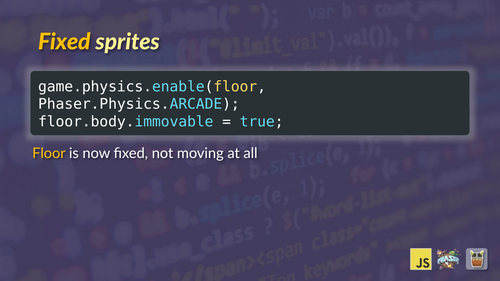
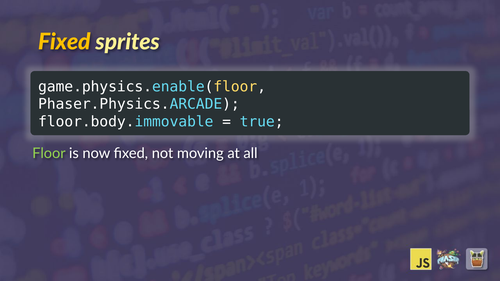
Floor colour: yellow -> light green
